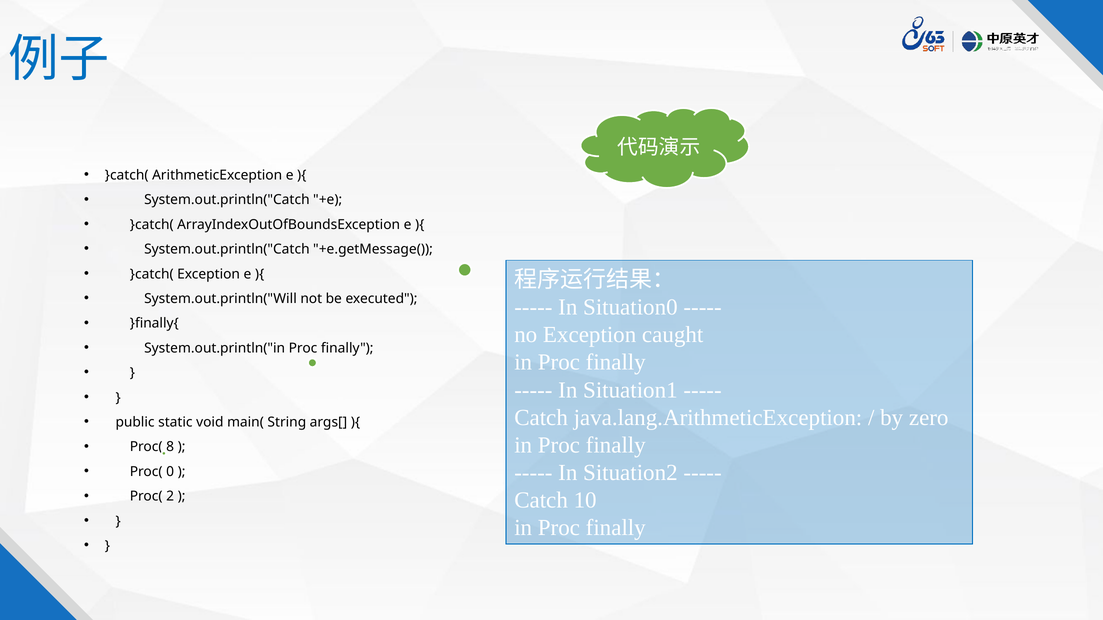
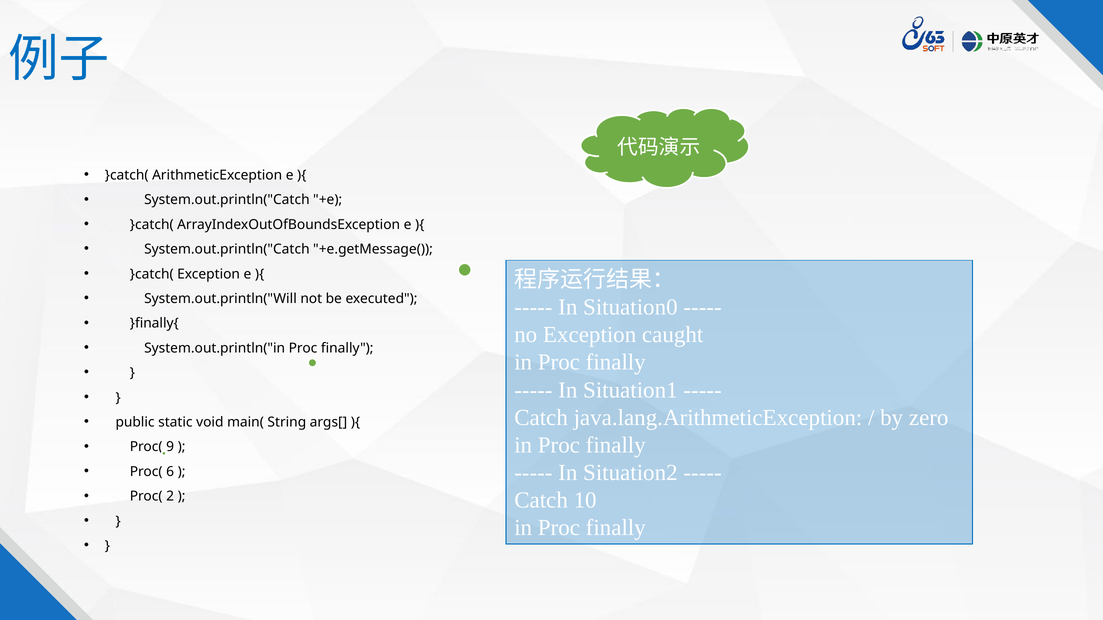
8: 8 -> 9
0: 0 -> 6
